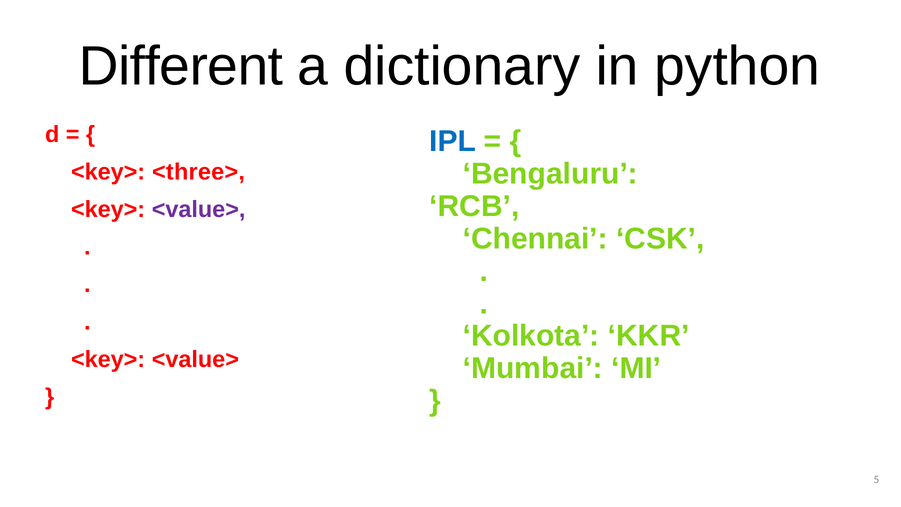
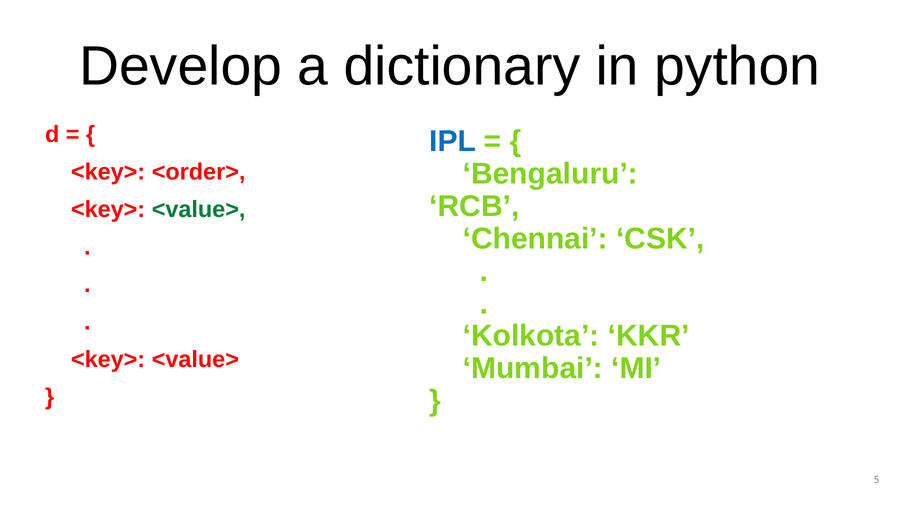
Different: Different -> Develop
<three>: <three> -> <order>
<value> at (199, 209) colour: purple -> green
